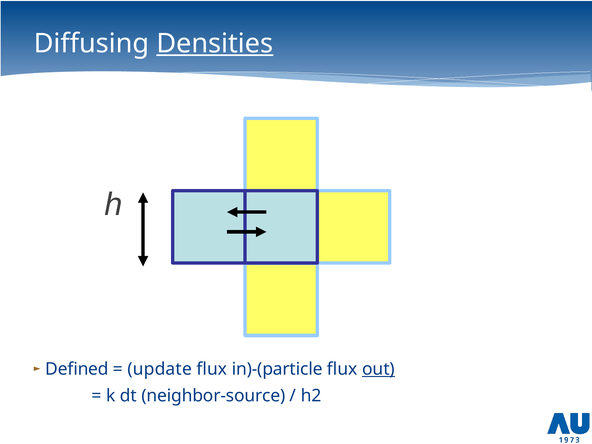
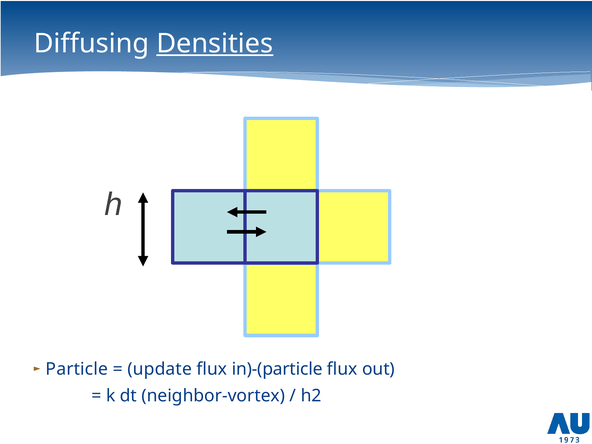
Defined: Defined -> Particle
out underline: present -> none
neighbor-source: neighbor-source -> neighbor-vortex
